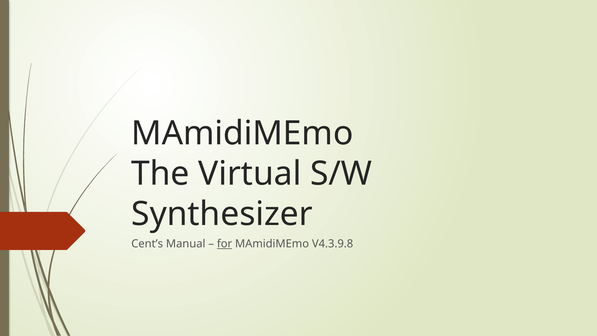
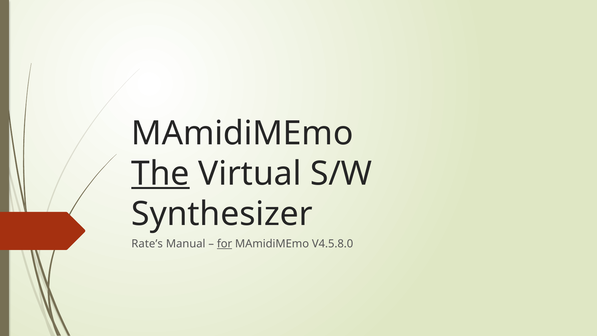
The underline: none -> present
Cent’s: Cent’s -> Rate’s
V4.3.9.8: V4.3.9.8 -> V4.5.8.0
